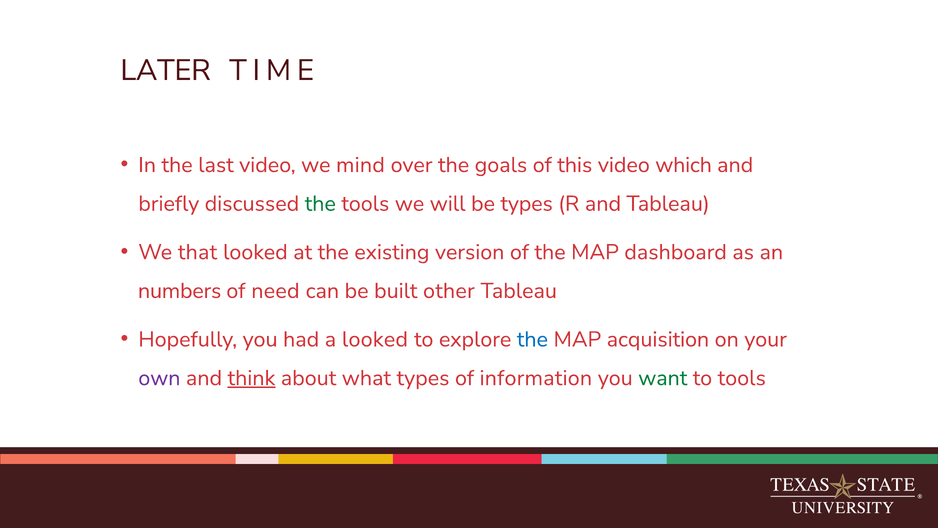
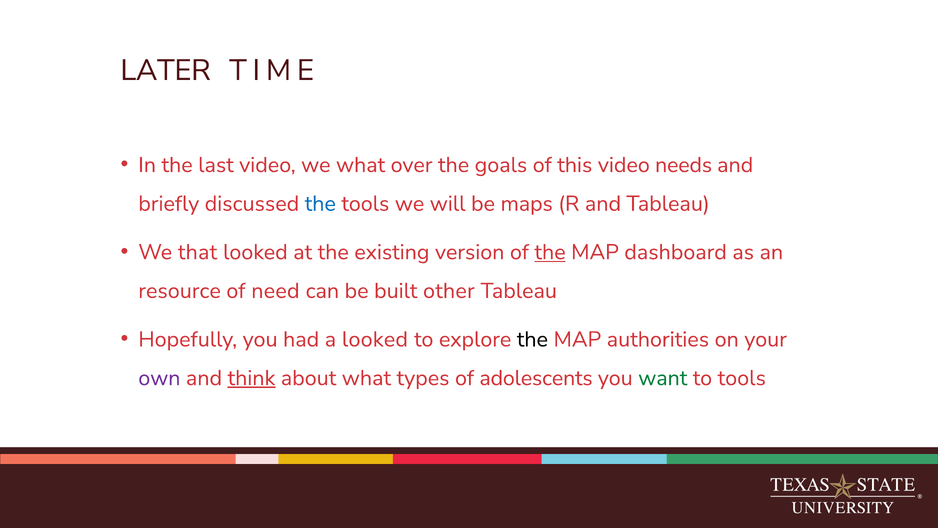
we mind: mind -> what
which: which -> needs
the at (320, 204) colour: green -> blue
be types: types -> maps
the at (550, 252) underline: none -> present
numbers: numbers -> resource
the at (532, 339) colour: blue -> black
acquisition: acquisition -> authorities
information: information -> adolescents
